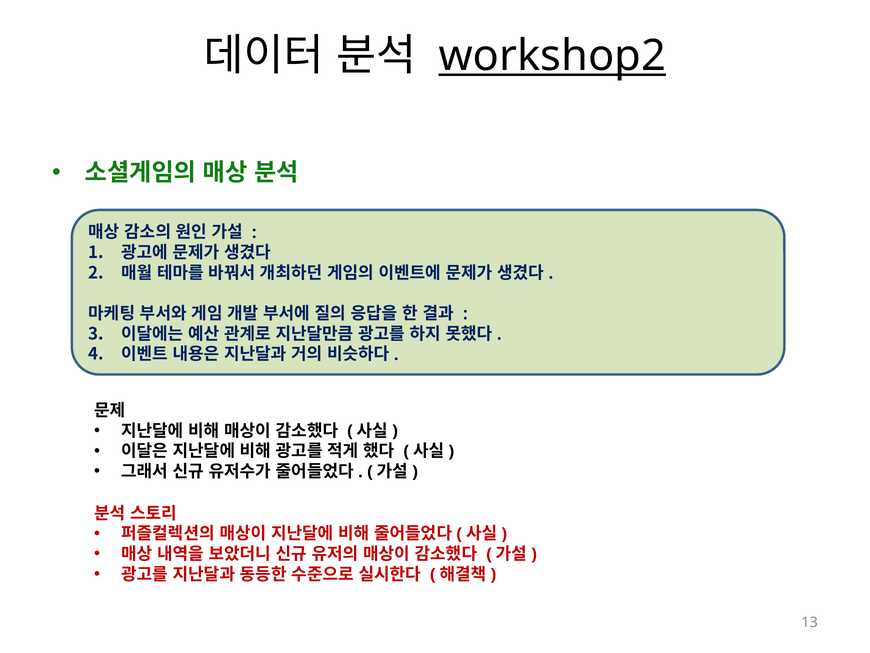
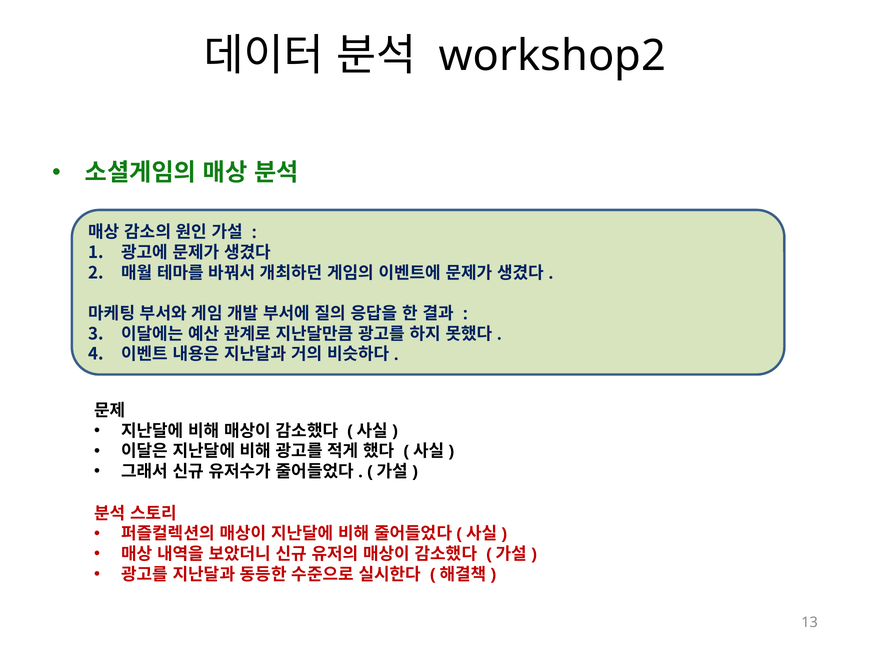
workshop2 underline: present -> none
